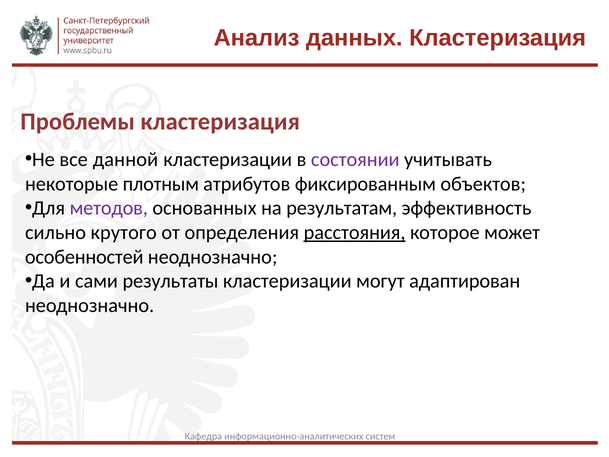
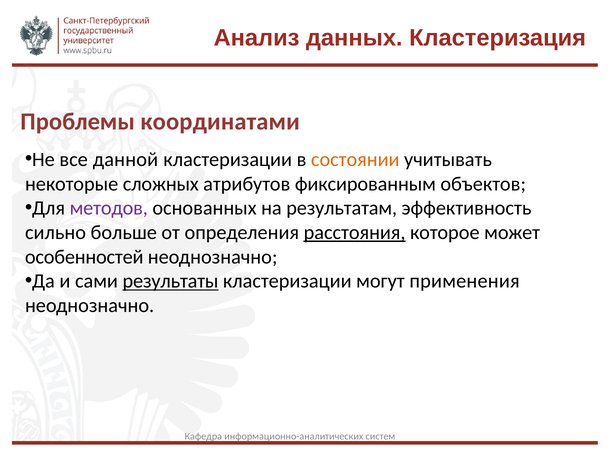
Проблемы кластеризация: кластеризация -> координатами
состоянии colour: purple -> orange
плотным: плотным -> сложных
крутого: крутого -> больше
результаты underline: none -> present
адаптирован: адаптирован -> применения
